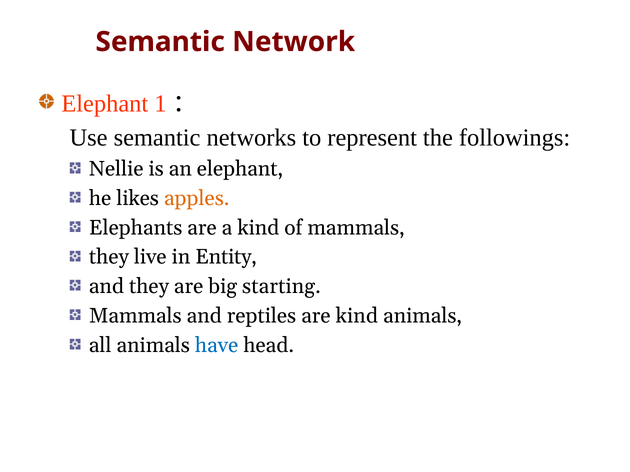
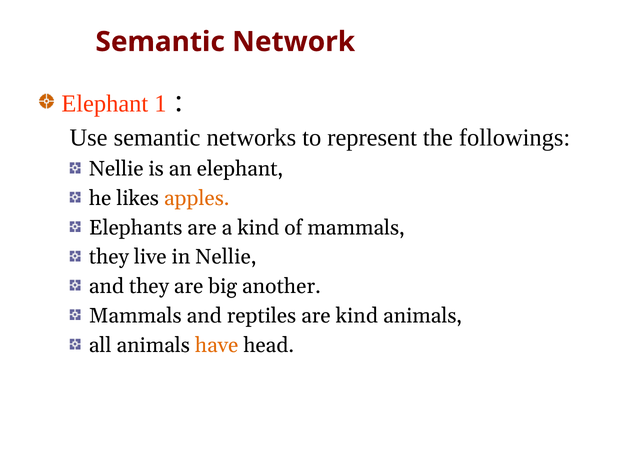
in Entity: Entity -> Nellie
starting: starting -> another
have colour: blue -> orange
